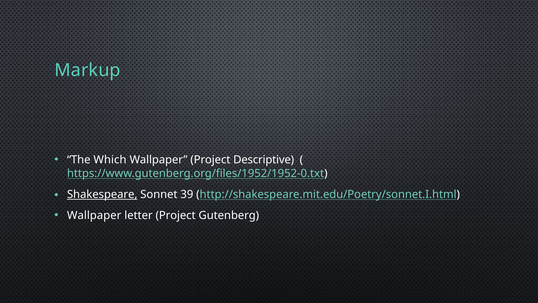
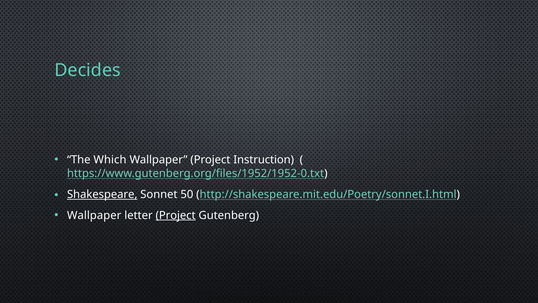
Markup: Markup -> Decides
Descriptive: Descriptive -> Instruction
39: 39 -> 50
Project at (176, 215) underline: none -> present
